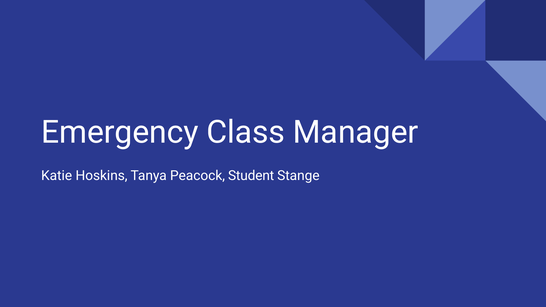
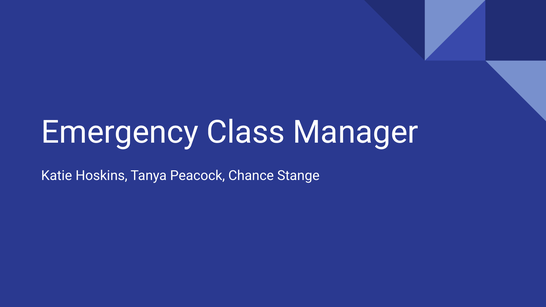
Student: Student -> Chance
